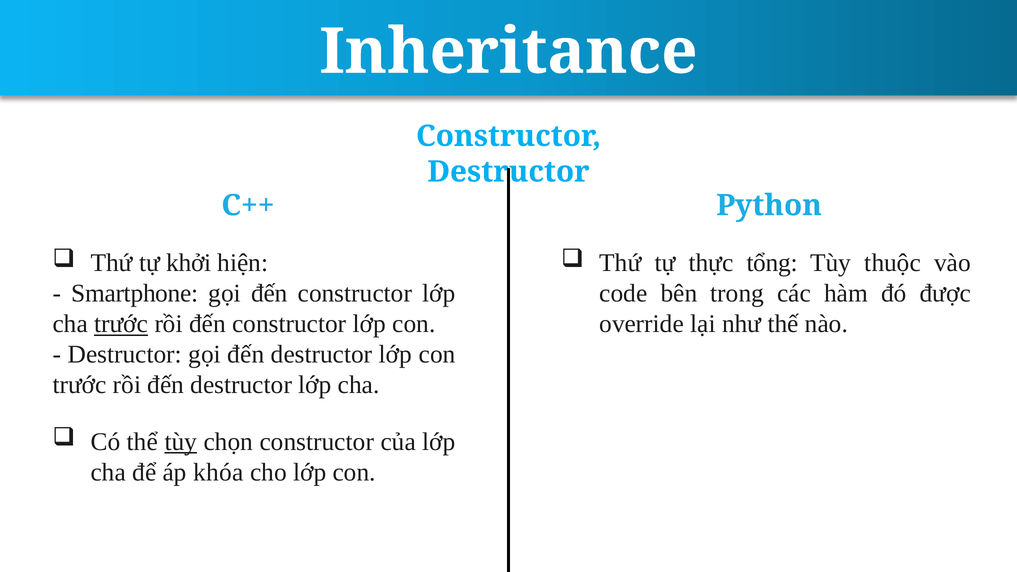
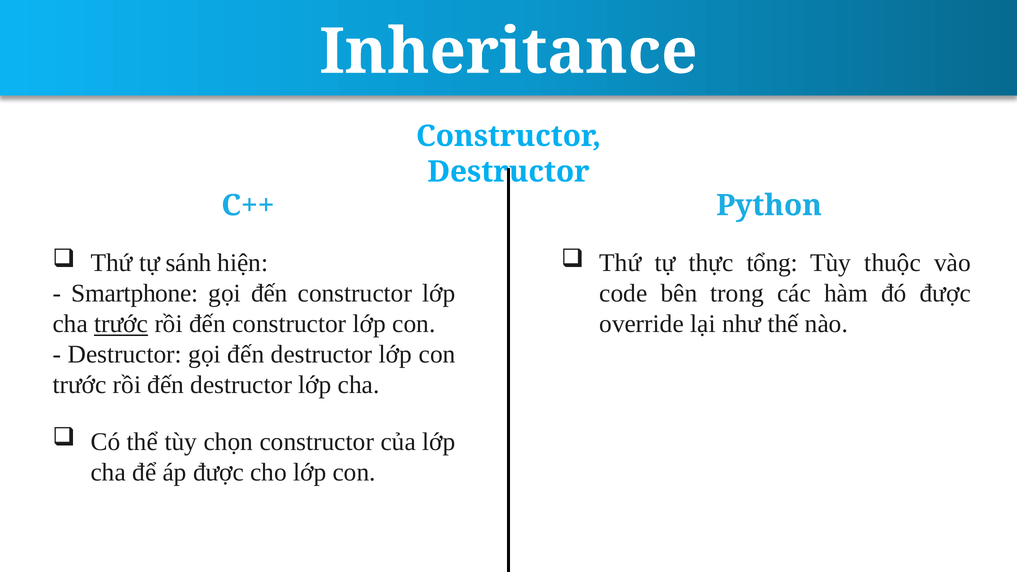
khởi: khởi -> sánh
tùy at (181, 442) underline: present -> none
áp khóa: khóa -> được
